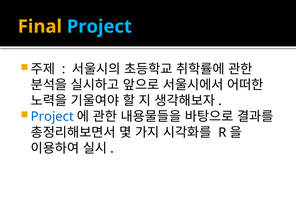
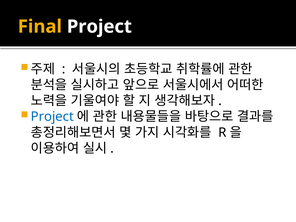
Project at (99, 27) colour: light blue -> white
